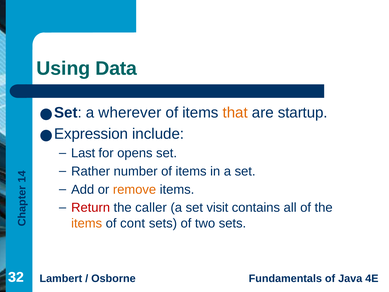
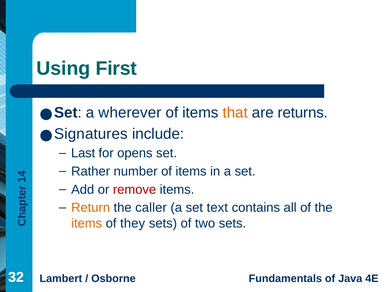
Data: Data -> First
startup: startup -> returns
Expression: Expression -> Signatures
remove colour: orange -> red
Return colour: red -> orange
visit: visit -> text
cont: cont -> they
